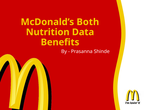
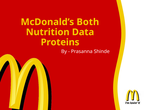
Benefits: Benefits -> Proteins
